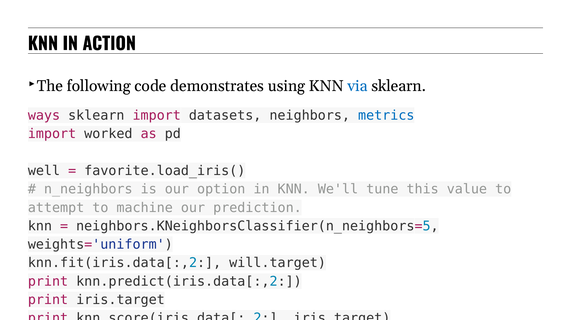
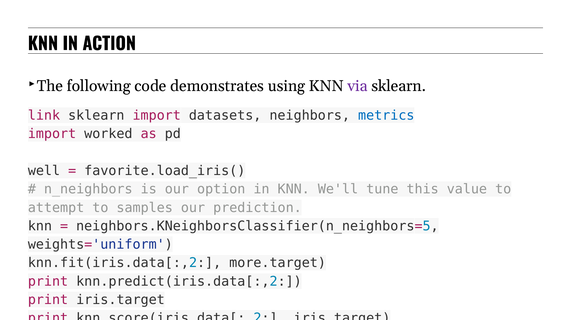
via colour: blue -> purple
ways: ways -> link
machine: machine -> samples
will.target: will.target -> more.target
